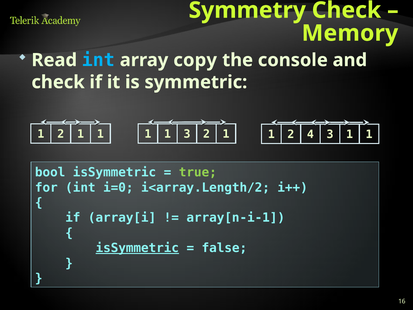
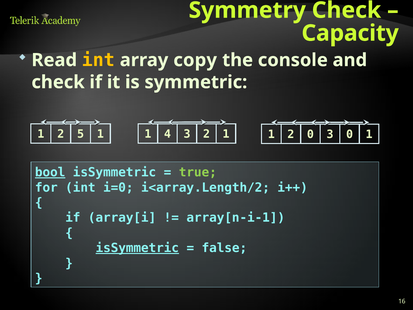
Memory: Memory -> Capacity
int at (98, 60) colour: light blue -> yellow
1 2 1: 1 -> 5
1 at (167, 134): 1 -> 4
2 4: 4 -> 0
3 1: 1 -> 0
bool underline: none -> present
